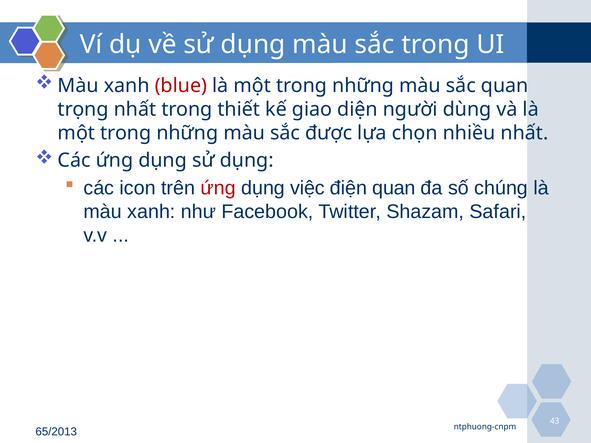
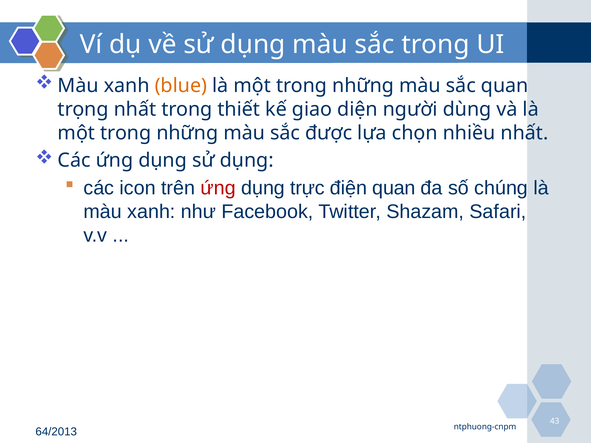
blue colour: red -> orange
việc: việc -> trực
65/2013: 65/2013 -> 64/2013
